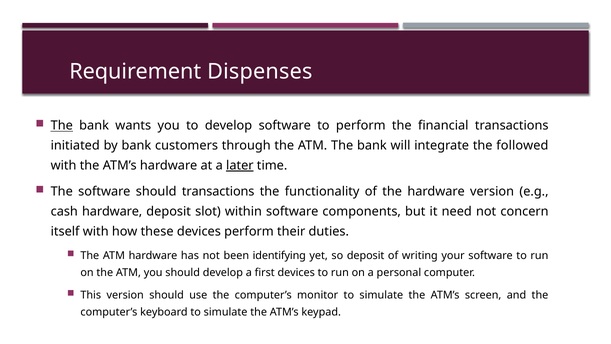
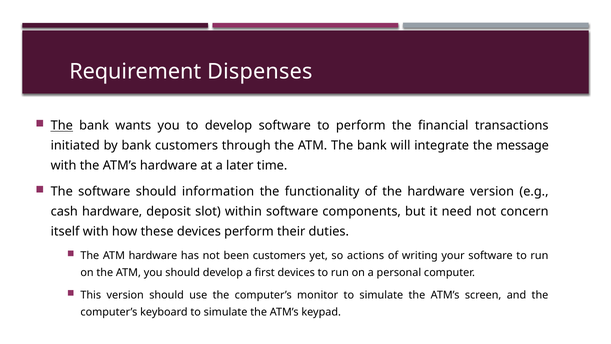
followed: followed -> message
later underline: present -> none
should transactions: transactions -> information
been identifying: identifying -> customers
so deposit: deposit -> actions
